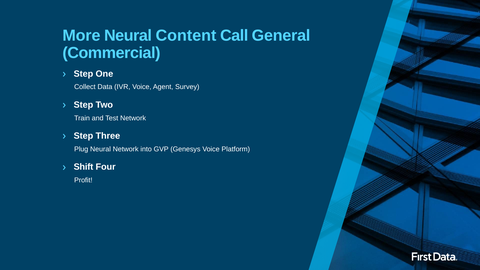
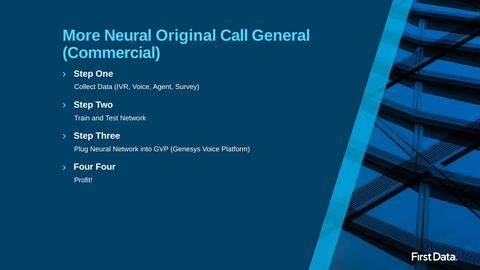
Content: Content -> Original
Shift at (83, 167): Shift -> Four
